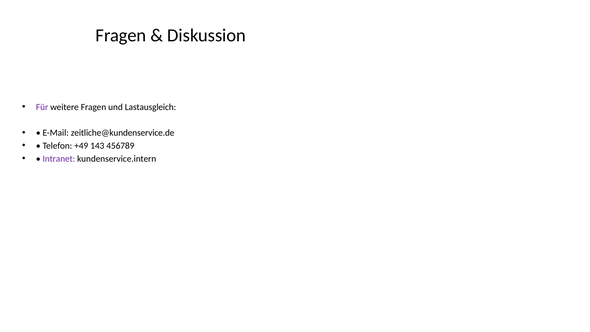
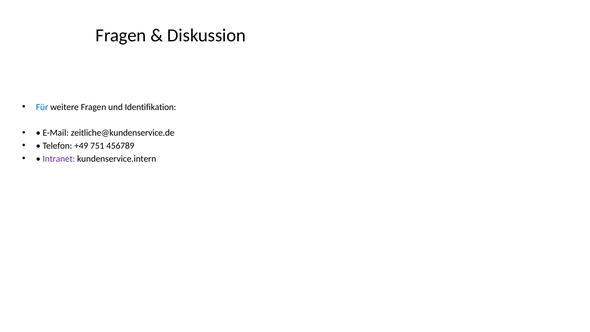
Für colour: purple -> blue
Lastausgleich: Lastausgleich -> Identifikation
143: 143 -> 751
